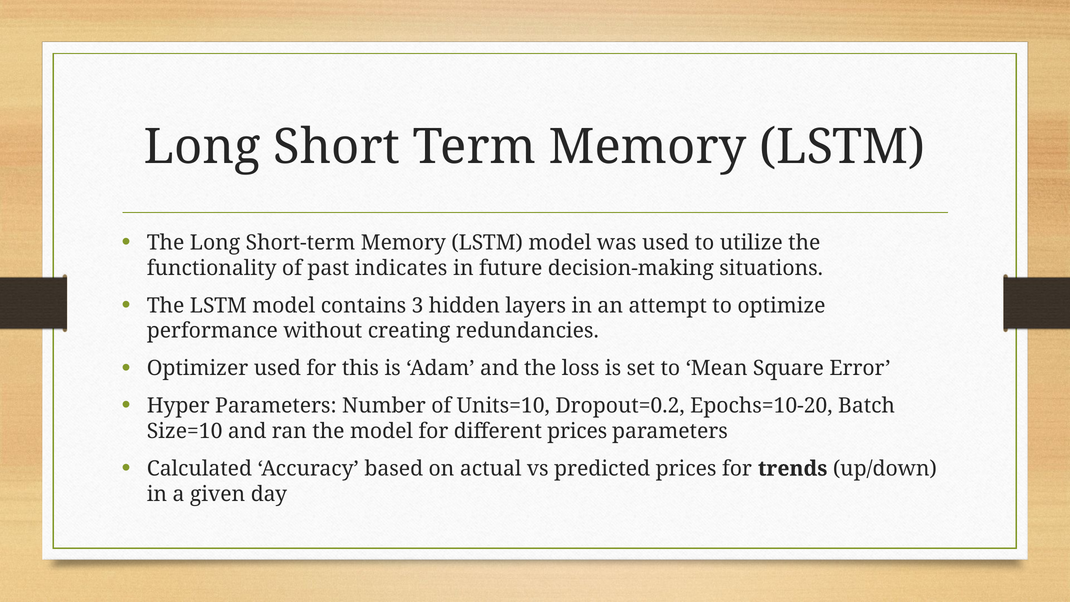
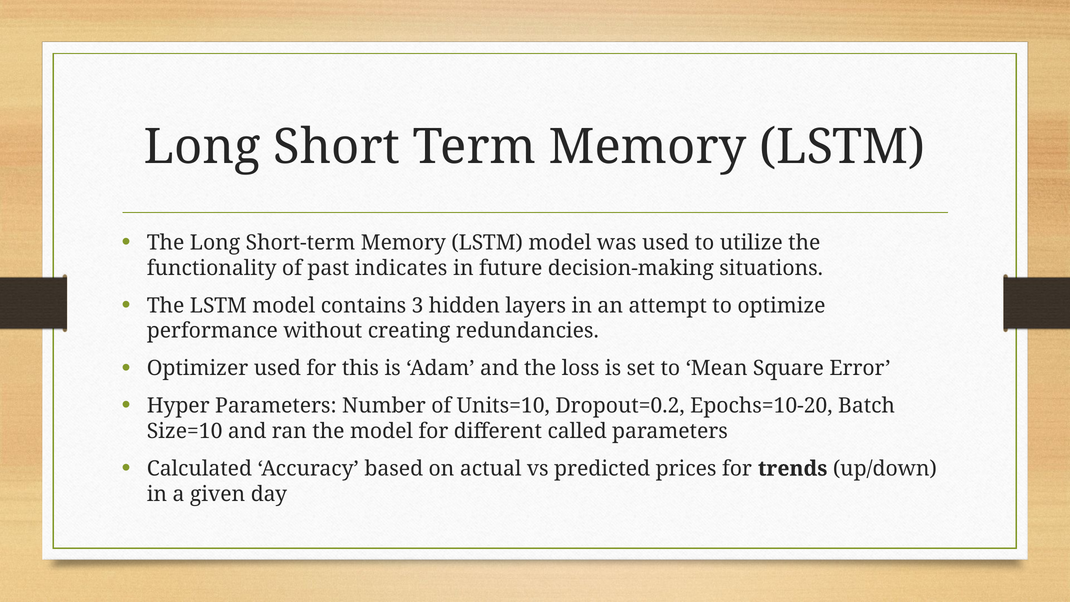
different prices: prices -> called
